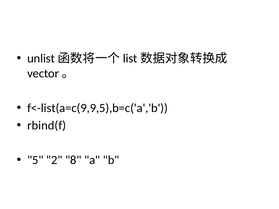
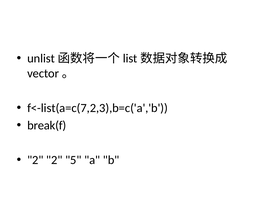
f<-list(a=c(9,9,5),b=c('a','b: f<-list(a=c(9,9,5),b=c('a','b -> f<-list(a=c(7,2,3),b=c('a','b
rbind(f: rbind(f -> break(f
5 at (35, 160): 5 -> 2
8: 8 -> 5
